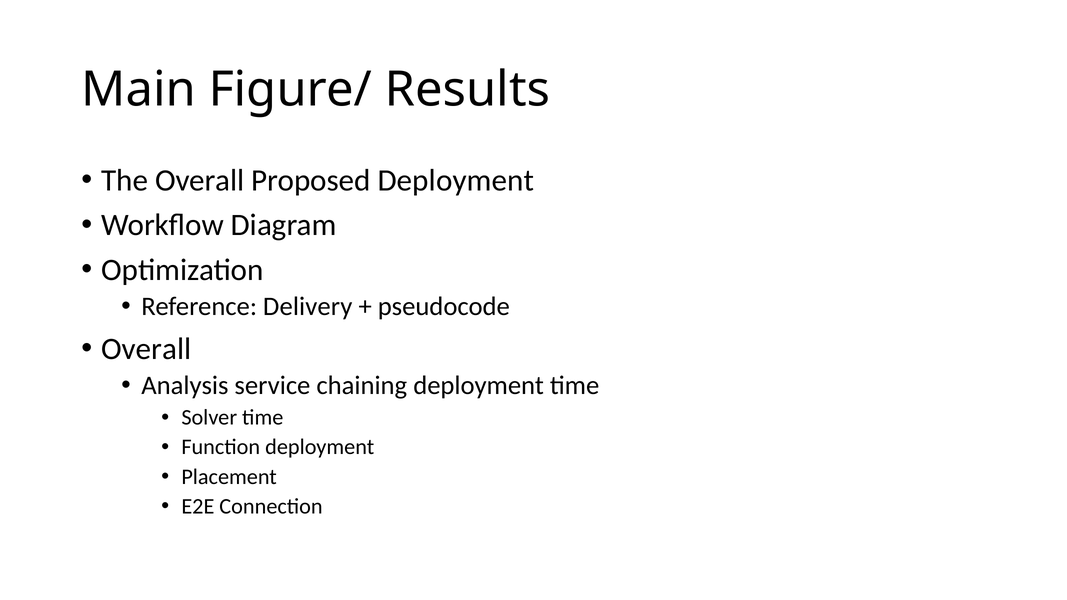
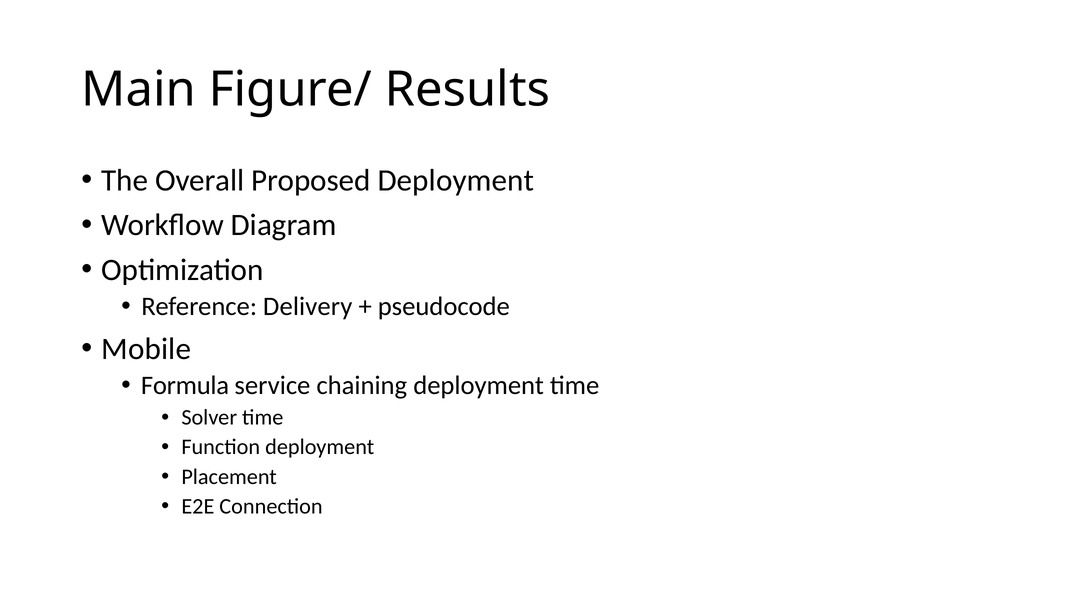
Overall at (146, 349): Overall -> Mobile
Analysis: Analysis -> Formula
